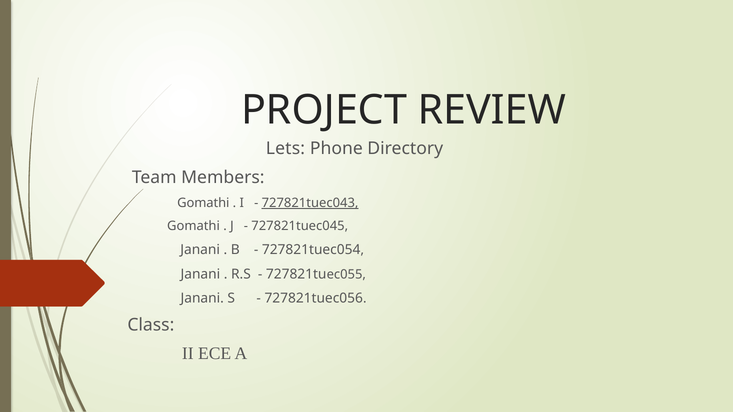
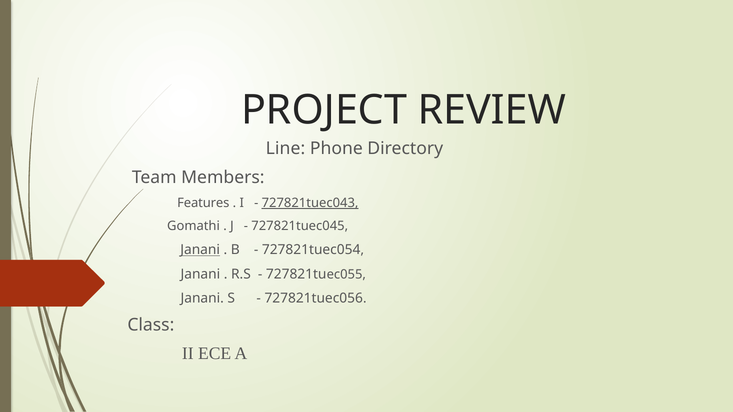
Lets: Lets -> Line
Gomathi at (203, 203): Gomathi -> Features
Janani at (200, 250) underline: none -> present
